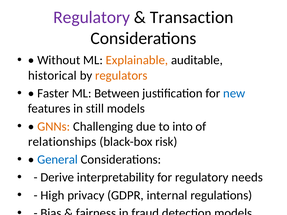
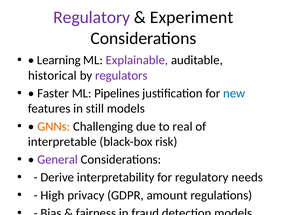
Transaction: Transaction -> Experiment
Without: Without -> Learning
Explainable colour: orange -> purple
regulators colour: orange -> purple
Between: Between -> Pipelines
into: into -> real
relationships: relationships -> interpretable
General colour: blue -> purple
internal: internal -> amount
